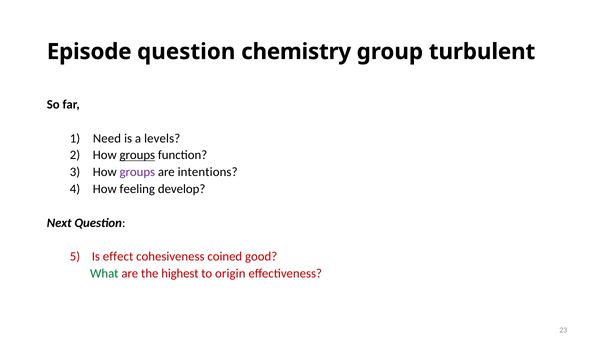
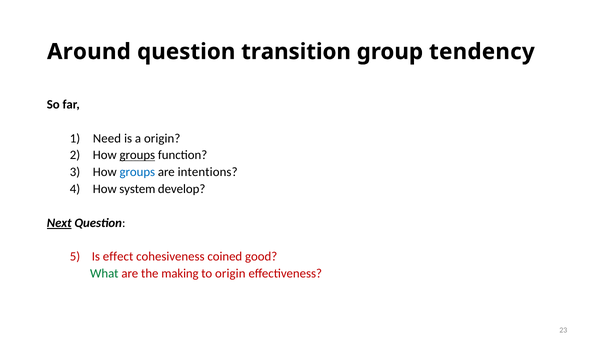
Episode: Episode -> Around
chemistry: chemistry -> transition
turbulent: turbulent -> tendency
a levels: levels -> origin
groups at (137, 172) colour: purple -> blue
feeling: feeling -> system
Next underline: none -> present
highest: highest -> making
